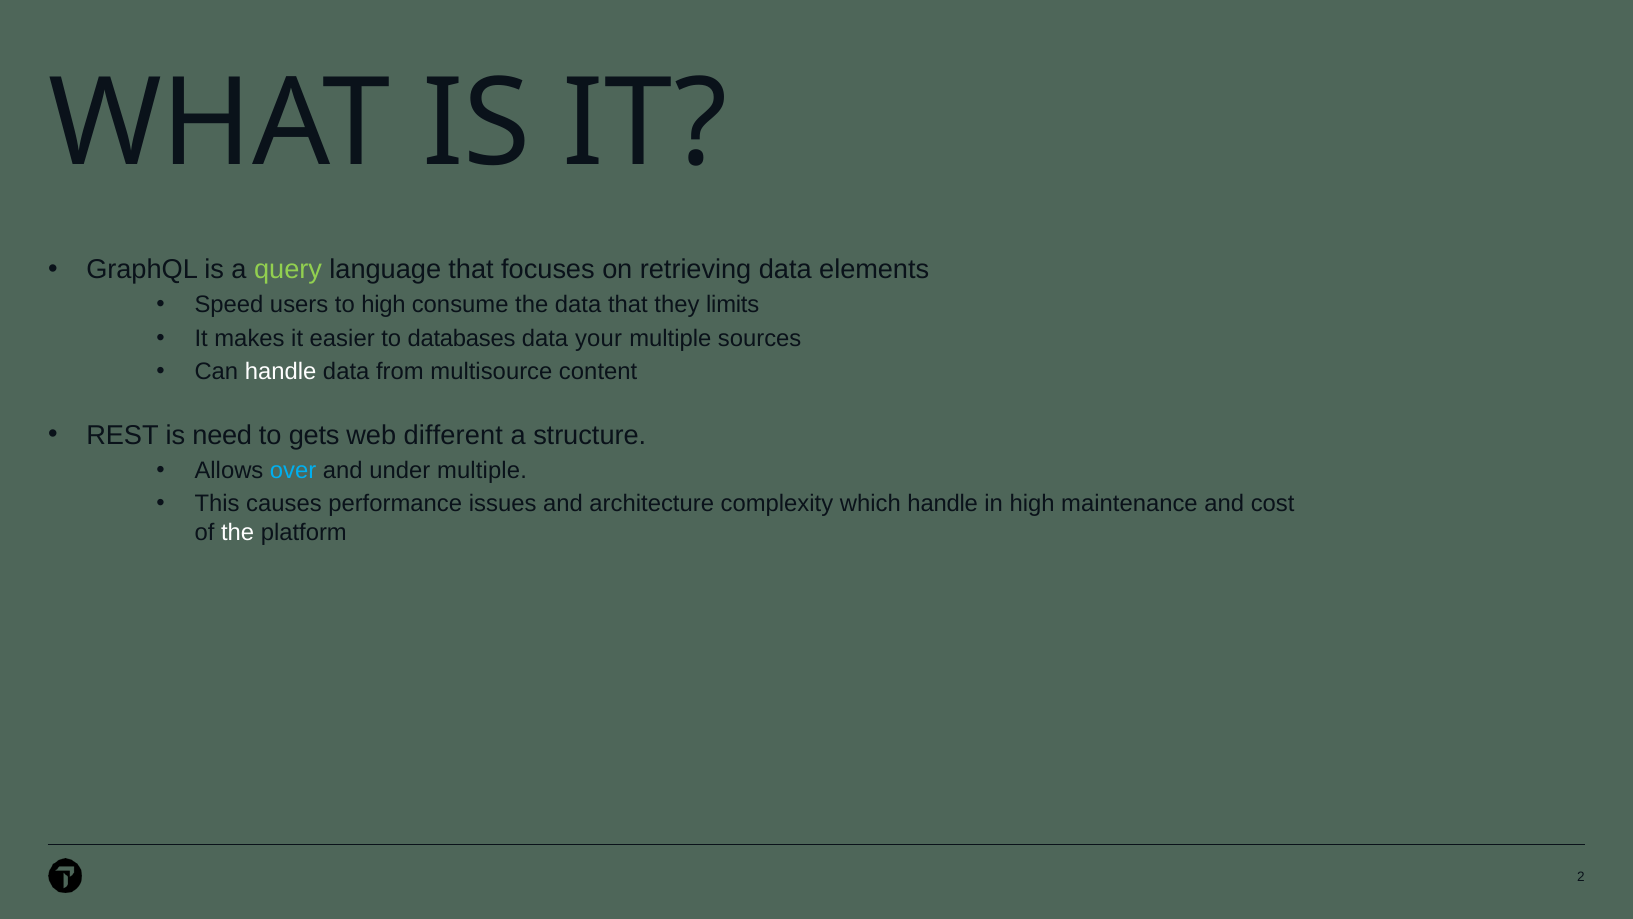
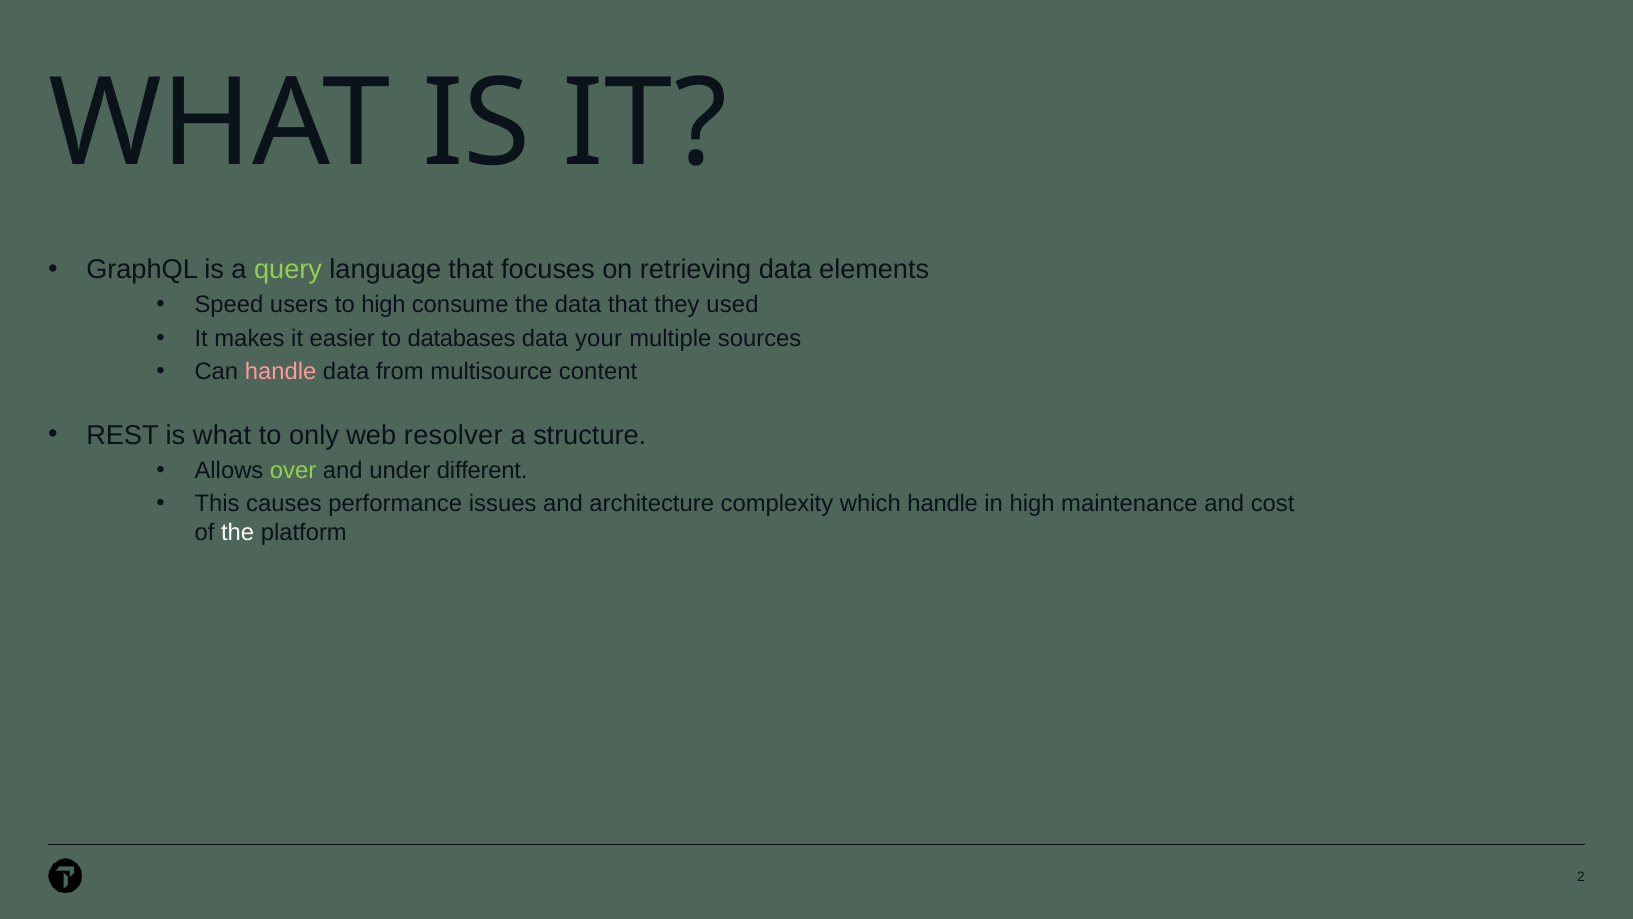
limits: limits -> used
handle at (281, 372) colour: white -> pink
is need: need -> what
gets: gets -> only
different: different -> resolver
over colour: light blue -> light green
under multiple: multiple -> different
